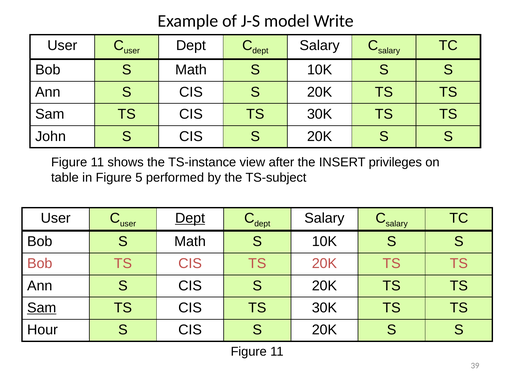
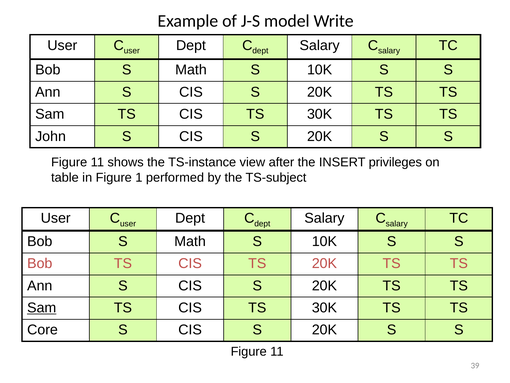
5: 5 -> 1
Dept at (190, 218) underline: present -> none
Hour: Hour -> Core
